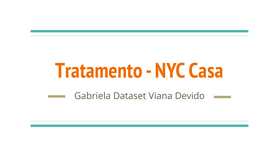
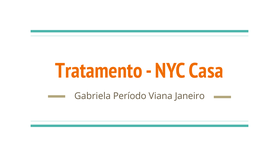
Dataset: Dataset -> Período
Devido: Devido -> Janeiro
